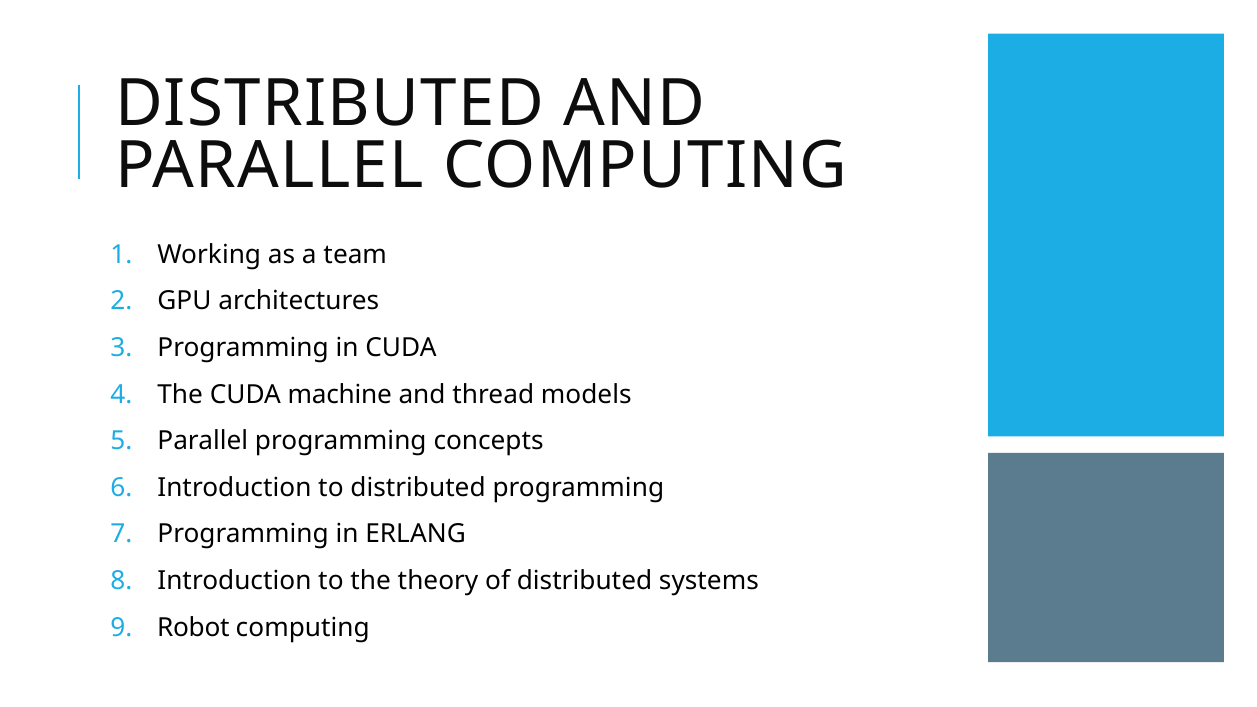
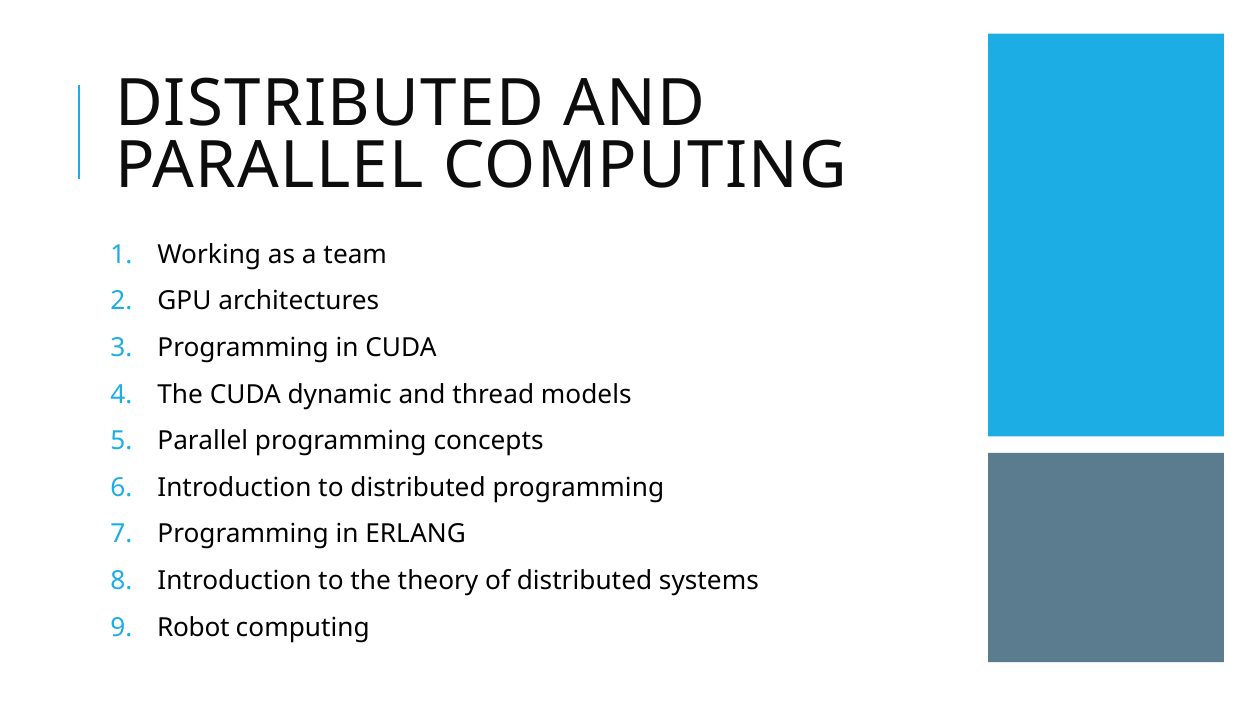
machine: machine -> dynamic
